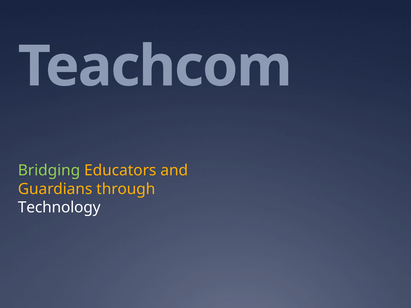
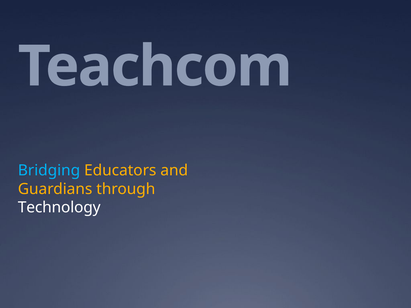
Bridging colour: light green -> light blue
